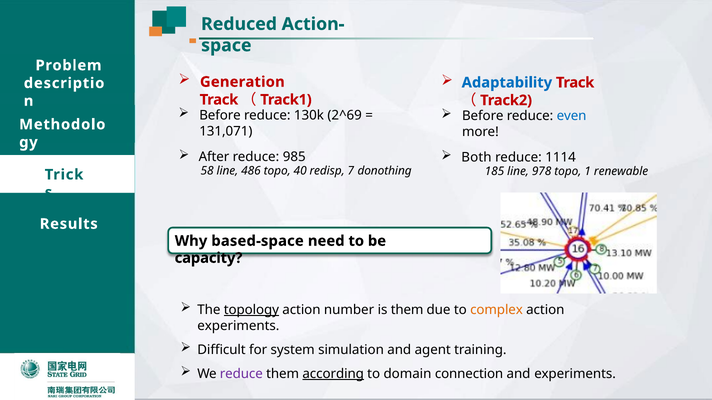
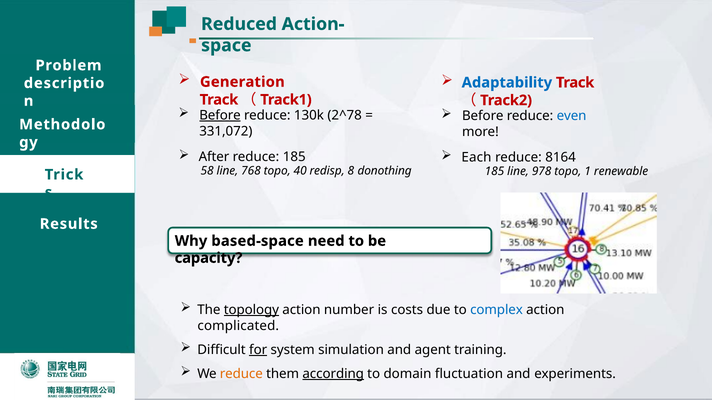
Before at (220, 115) underline: none -> present
2^69: 2^69 -> 2^78
131,071: 131,071 -> 331,072
reduce 985: 985 -> 185
Both: Both -> Each
1114: 1114 -> 8164
486: 486 -> 768
7: 7 -> 8
is them: them -> costs
complex colour: orange -> blue
experiments at (238, 326): experiments -> complicated
for underline: none -> present
reduce at (241, 374) colour: purple -> orange
connection: connection -> fluctuation
